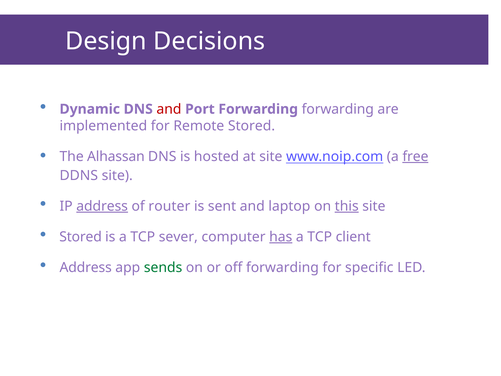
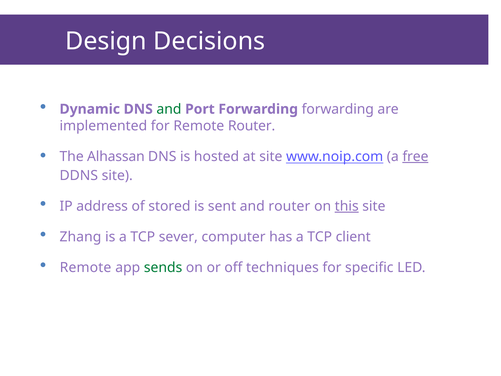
and at (169, 109) colour: red -> green
Remote Stored: Stored -> Router
address at (102, 206) underline: present -> none
router: router -> stored
and laptop: laptop -> router
Stored at (81, 237): Stored -> Zhang
has underline: present -> none
Address at (86, 267): Address -> Remote
off forwarding: forwarding -> techniques
